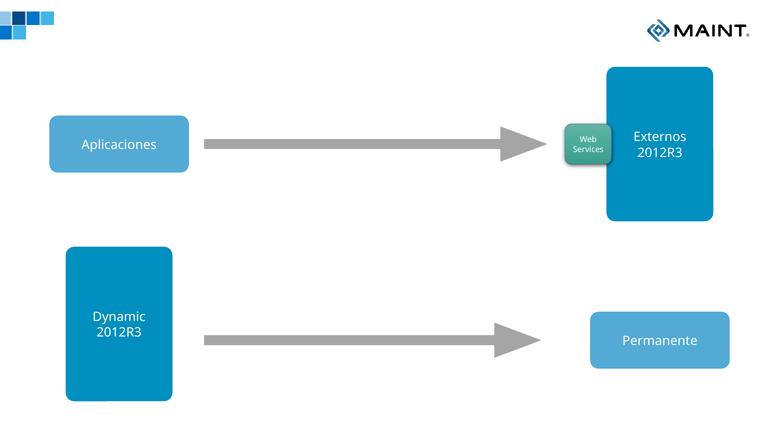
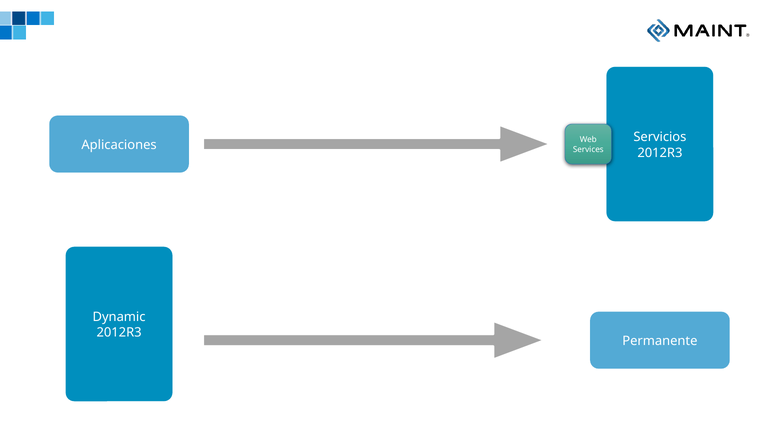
Externos: Externos -> Servicios
